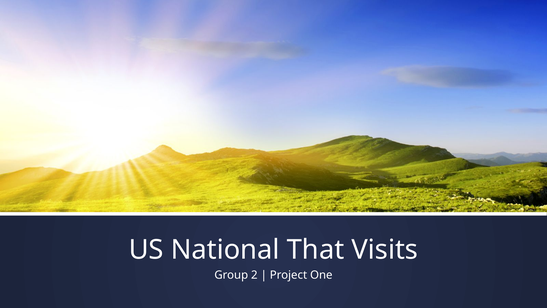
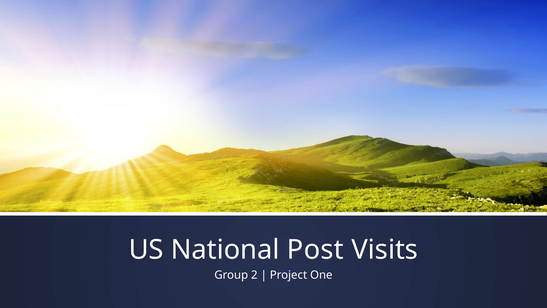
That: That -> Post
